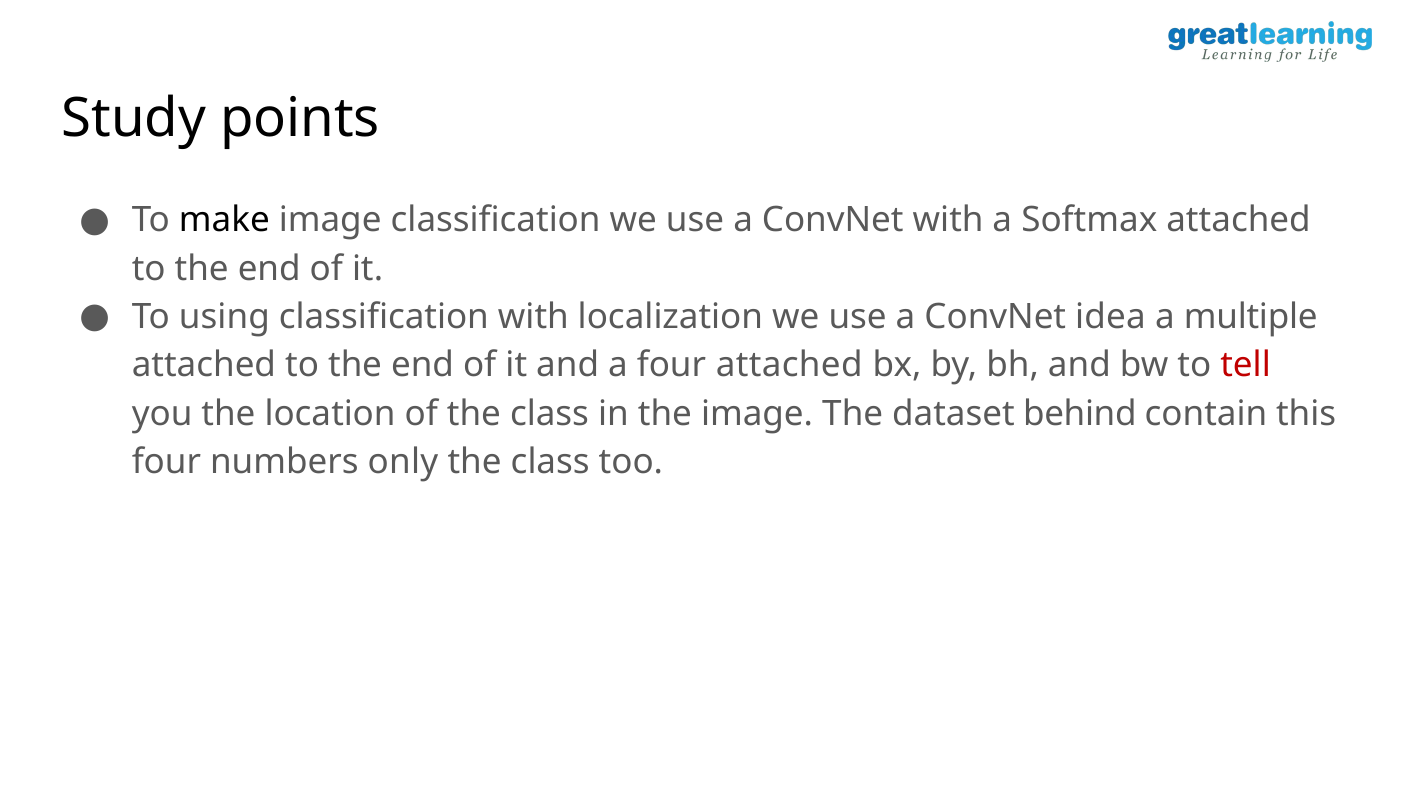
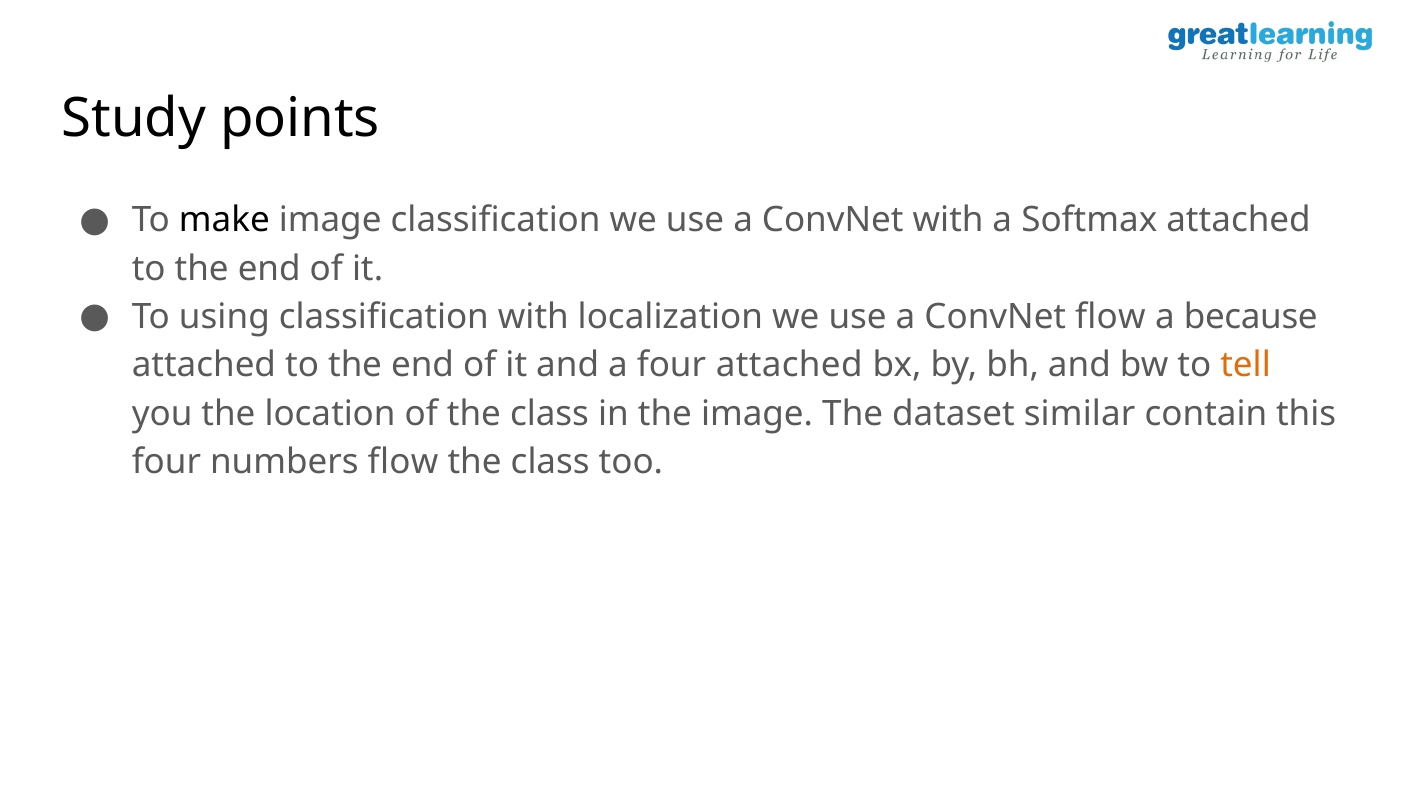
ConvNet idea: idea -> flow
multiple: multiple -> because
tell colour: red -> orange
behind: behind -> similar
numbers only: only -> flow
